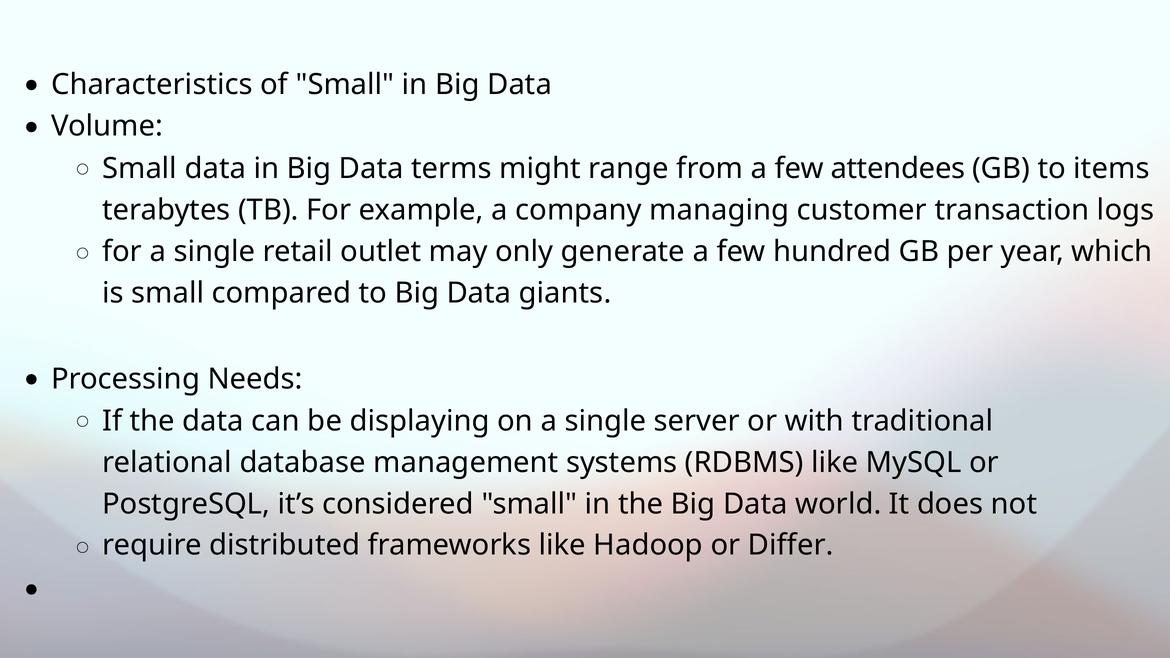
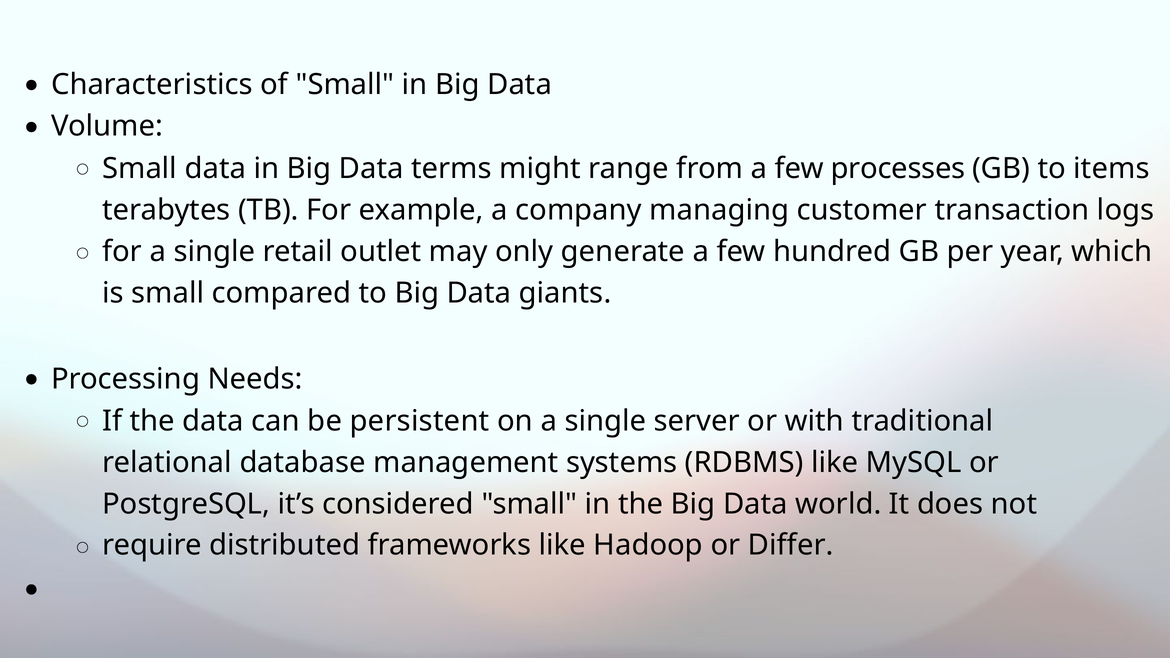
attendees: attendees -> processes
displaying: displaying -> persistent
